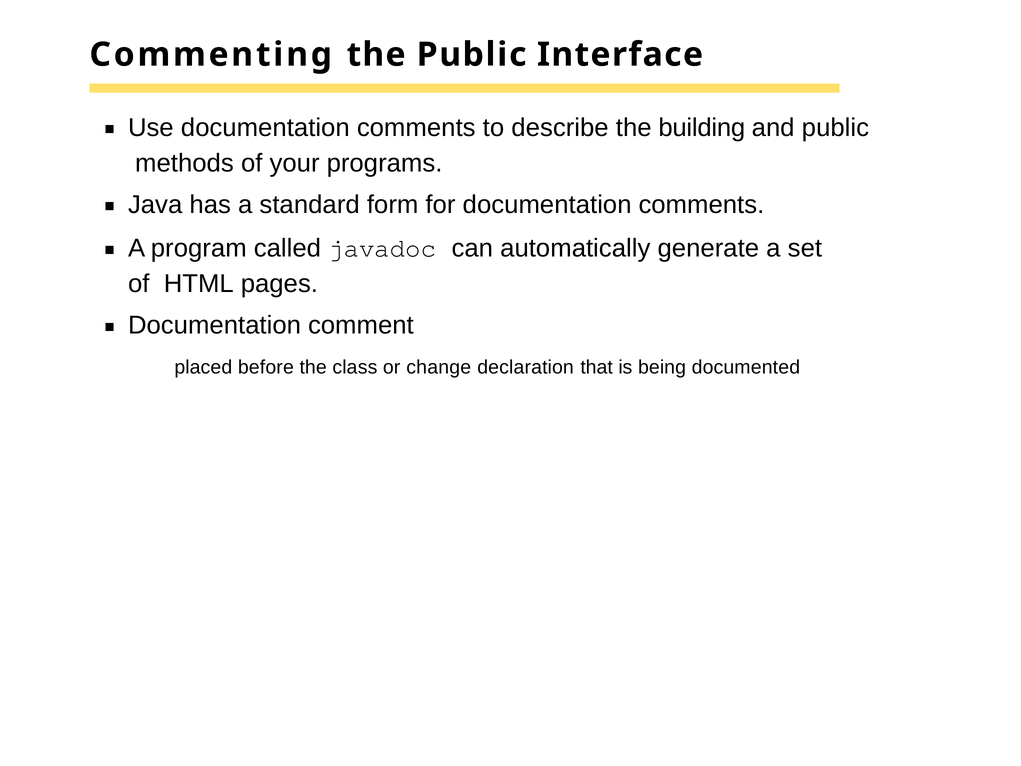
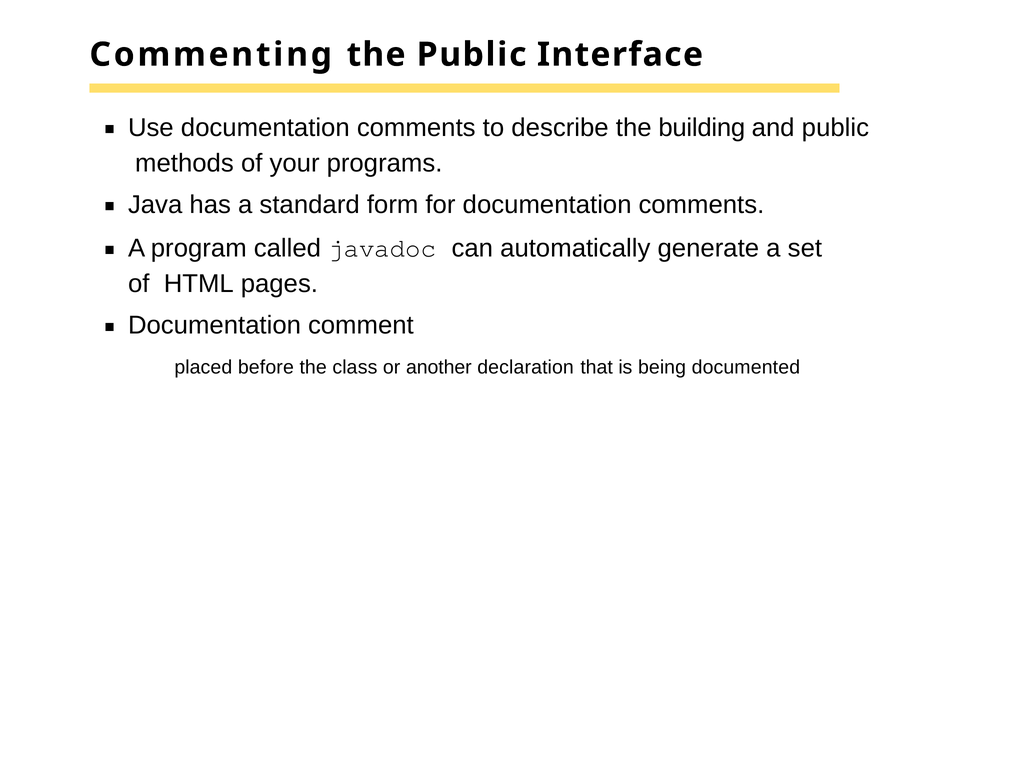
change: change -> another
